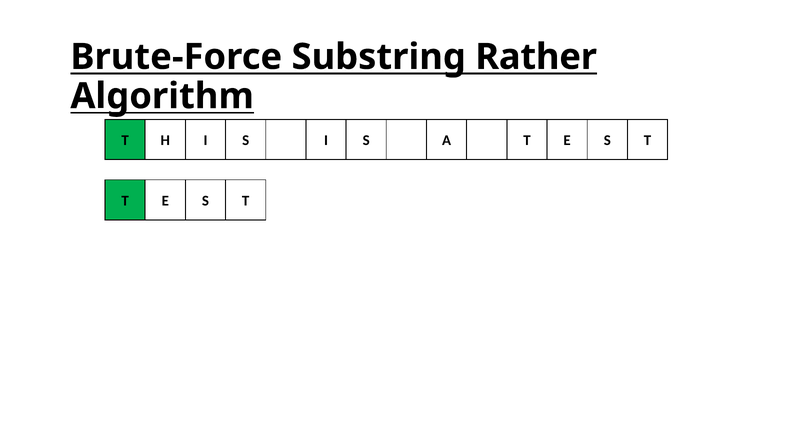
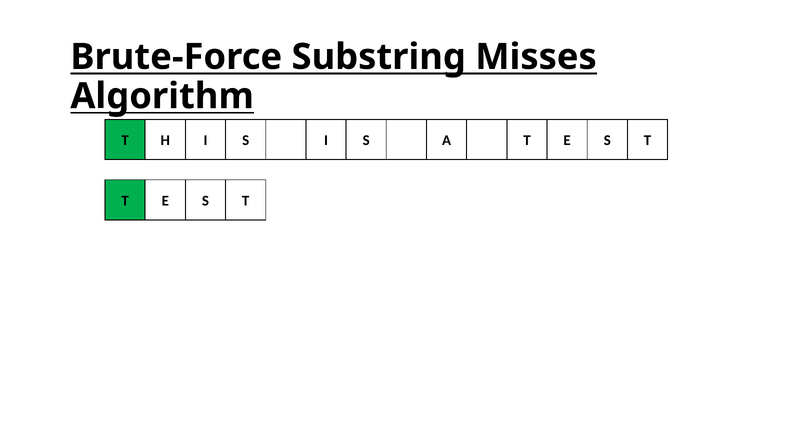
Rather: Rather -> Misses
